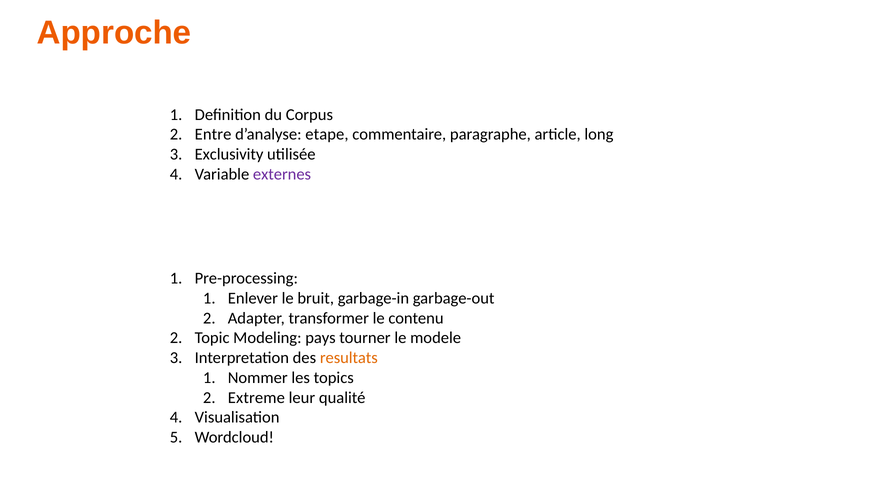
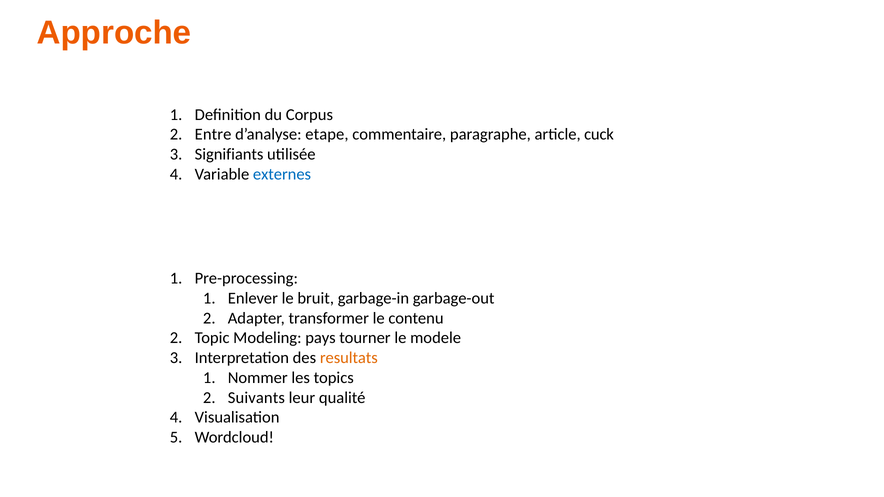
long: long -> cuck
Exclusivity: Exclusivity -> Signifiants
externes colour: purple -> blue
Extreme: Extreme -> Suivants
